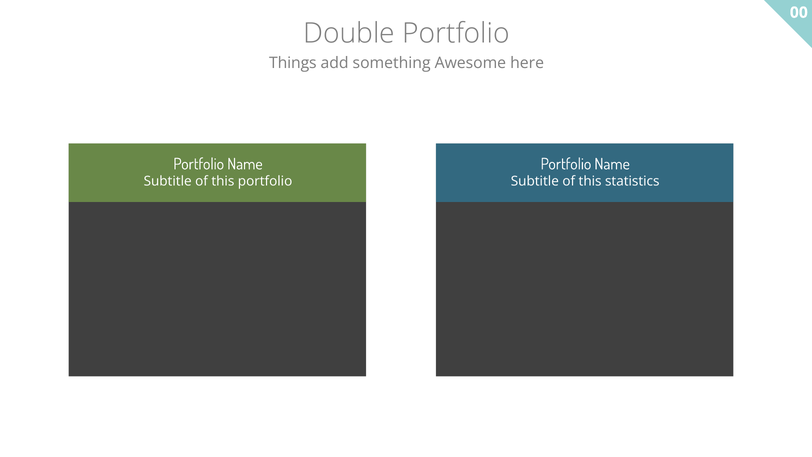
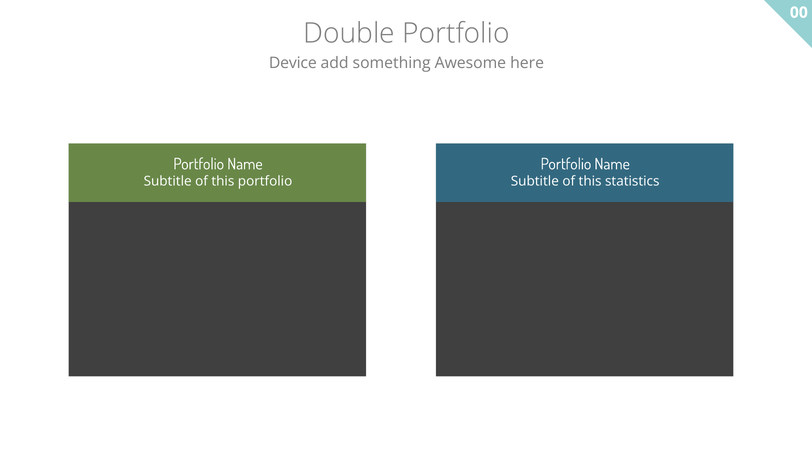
Things: Things -> Device
